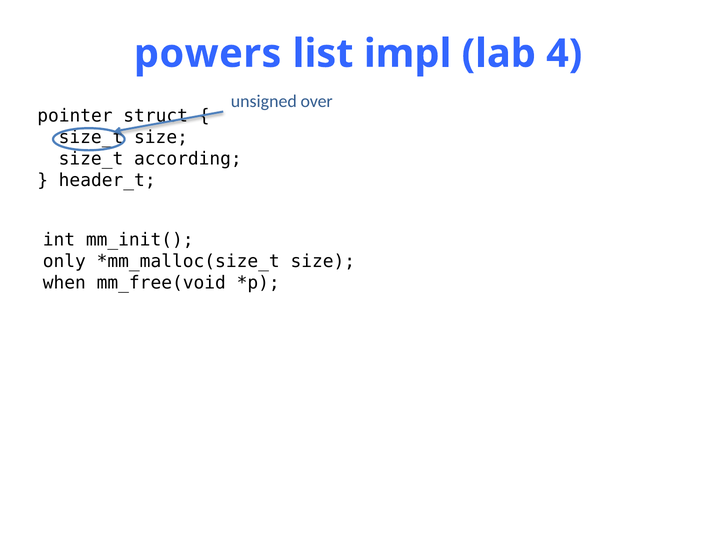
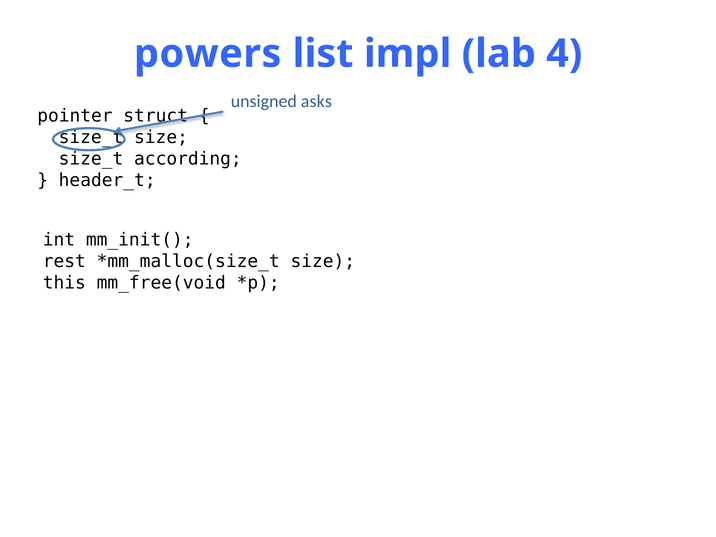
over: over -> asks
only: only -> rest
when: when -> this
